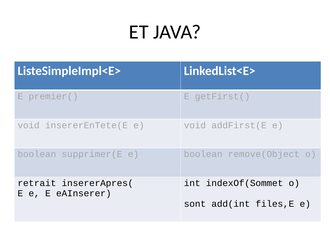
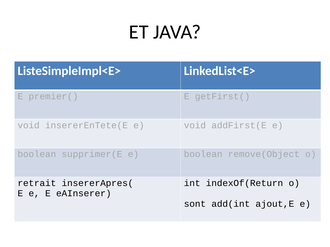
indexOf(Sommet: indexOf(Sommet -> indexOf(Return
files,E: files,E -> ajout,E
